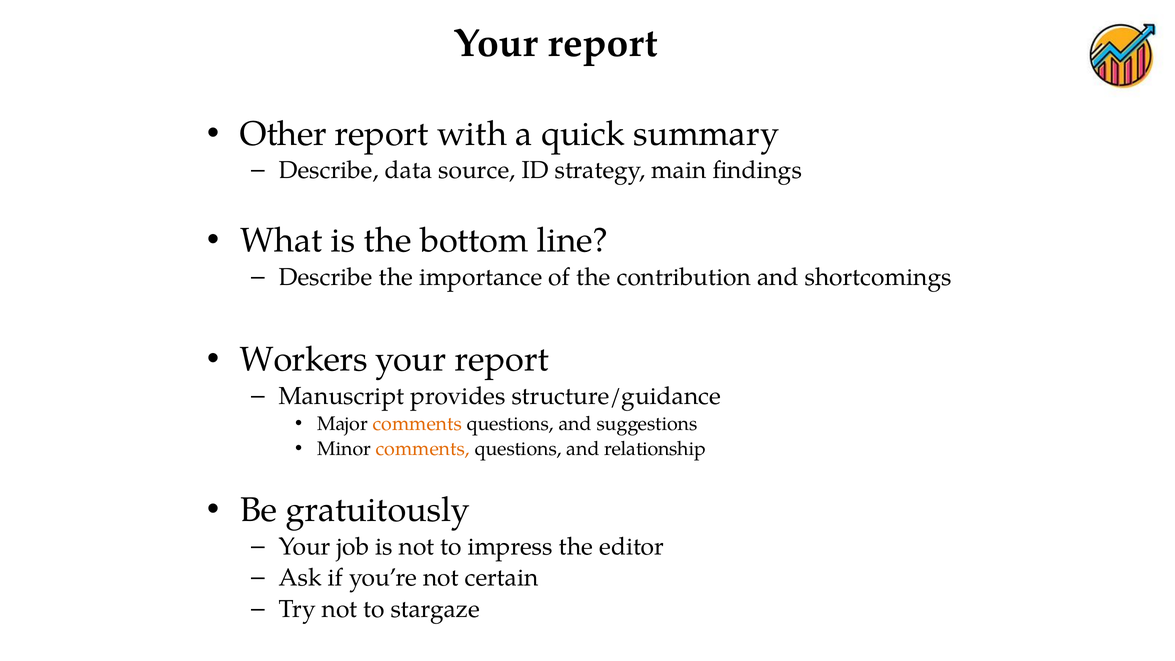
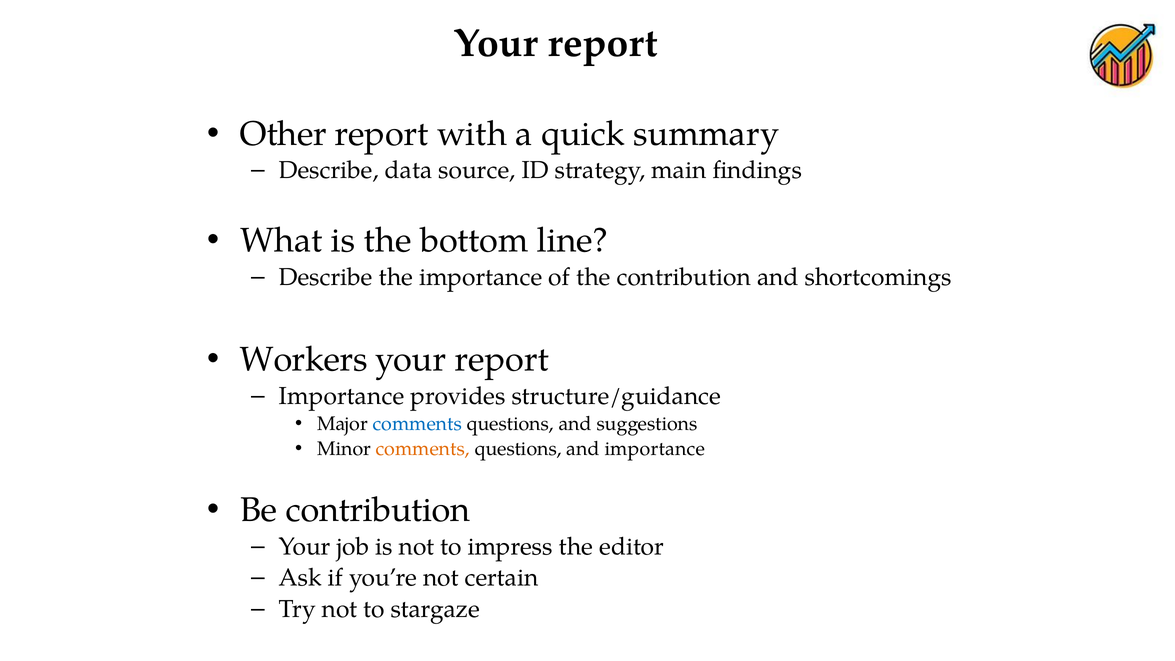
Manuscript at (341, 396): Manuscript -> Importance
comments at (417, 424) colour: orange -> blue
and relationship: relationship -> importance
Be gratuitously: gratuitously -> contribution
